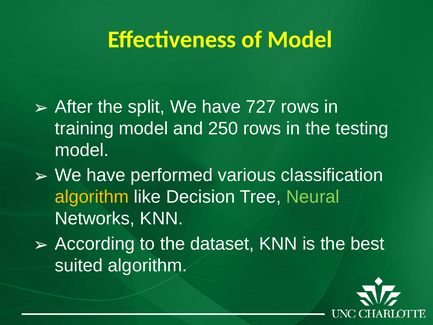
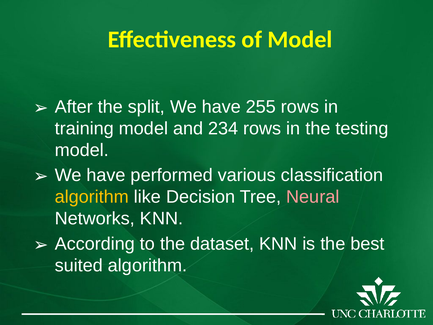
727: 727 -> 255
250: 250 -> 234
Neural colour: light green -> pink
